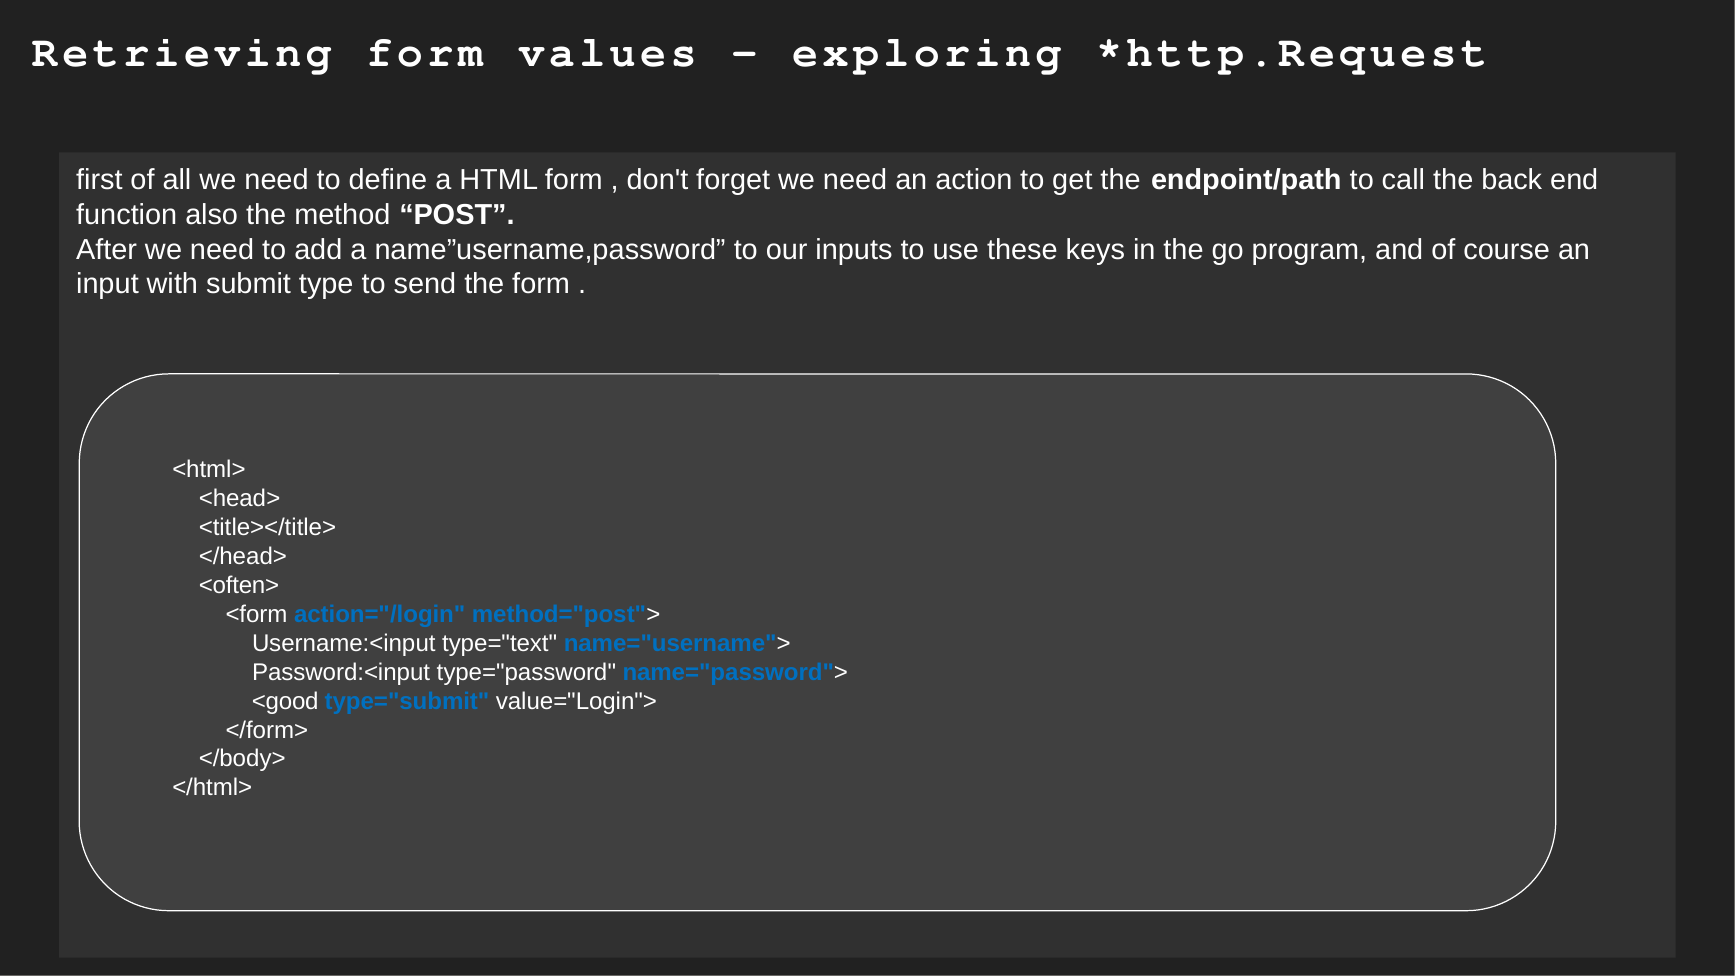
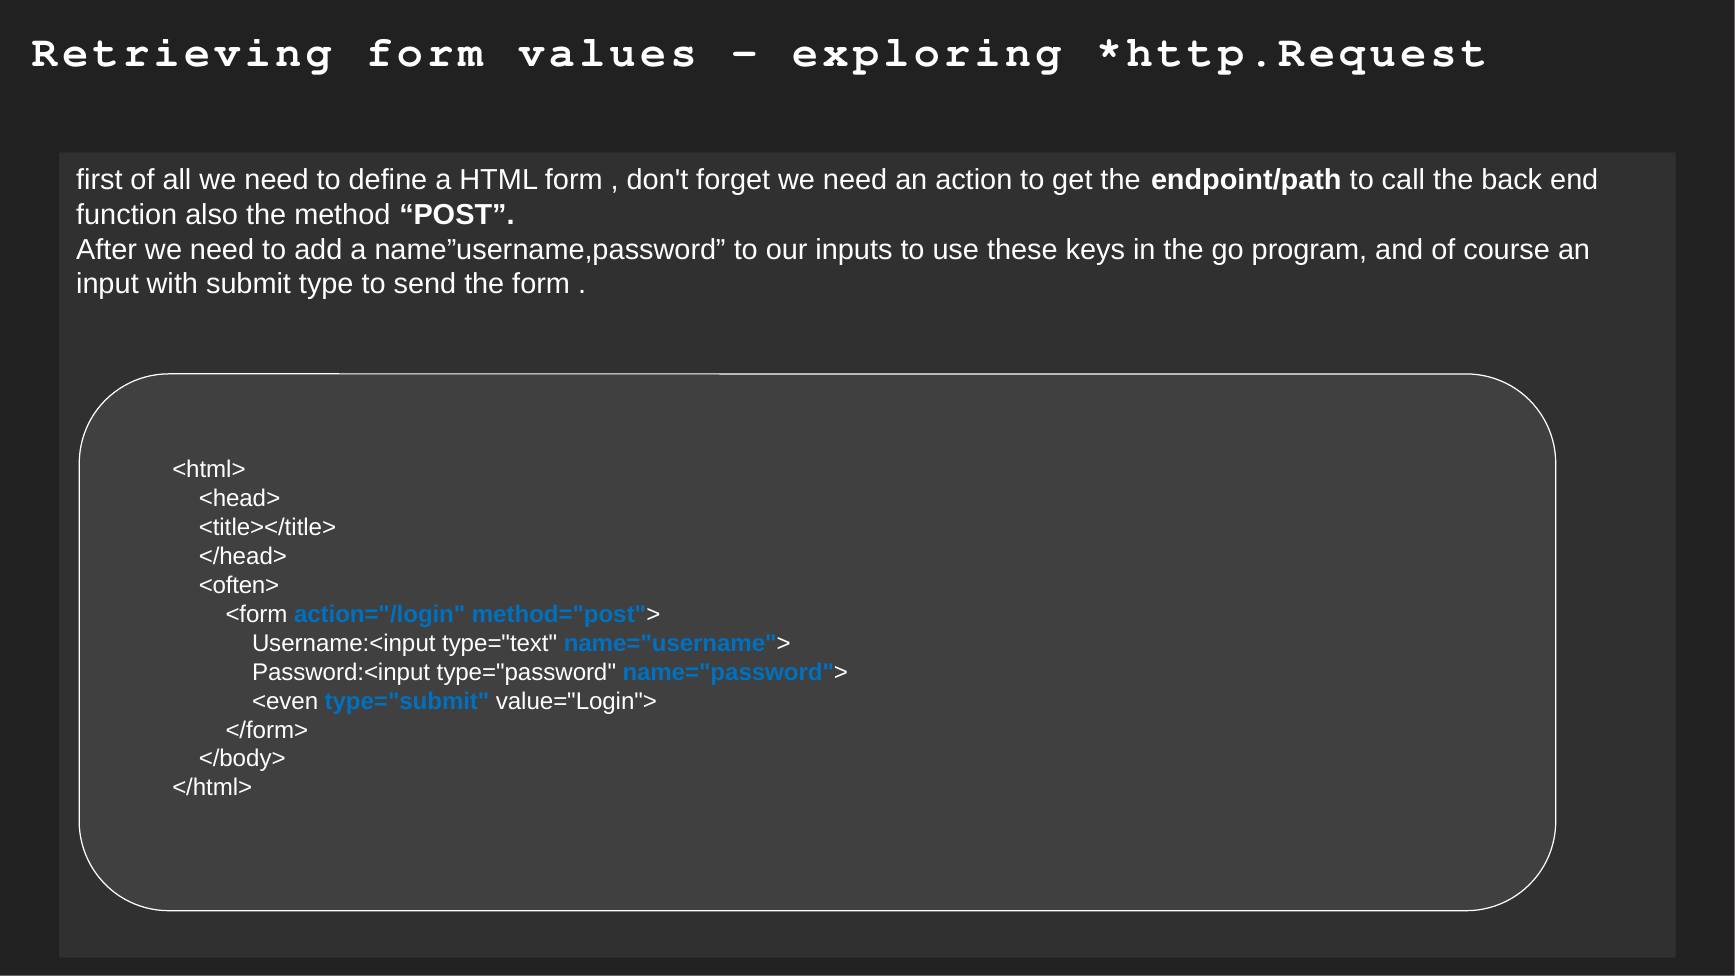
<good: <good -> <even
